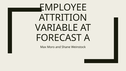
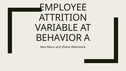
FORECAST: FORECAST -> BEHAVIOR
